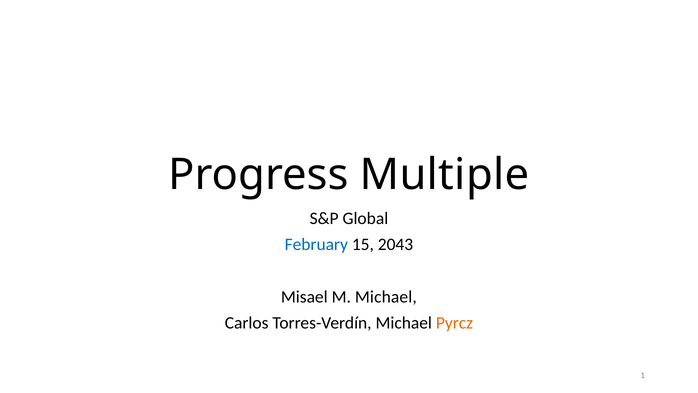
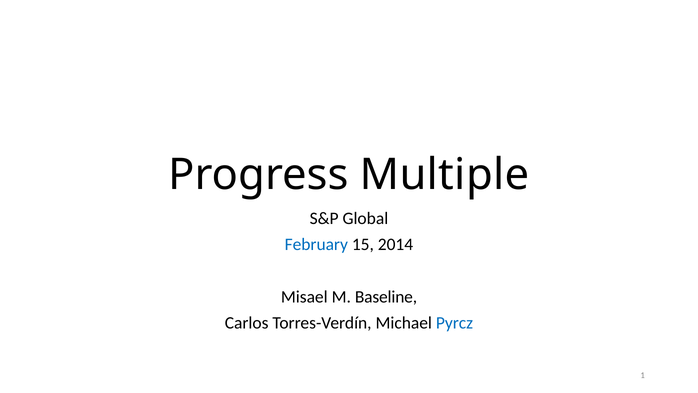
2043: 2043 -> 2014
M Michael: Michael -> Baseline
Pyrcz colour: orange -> blue
